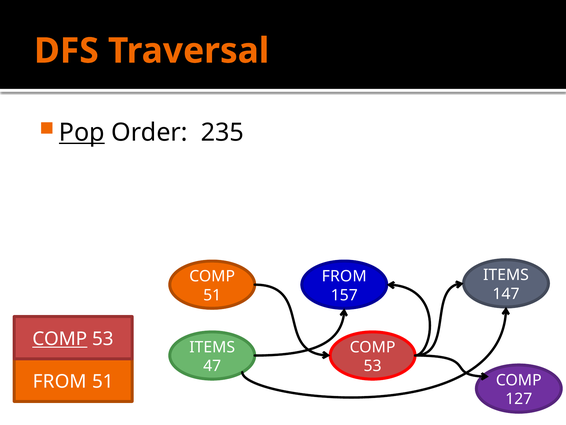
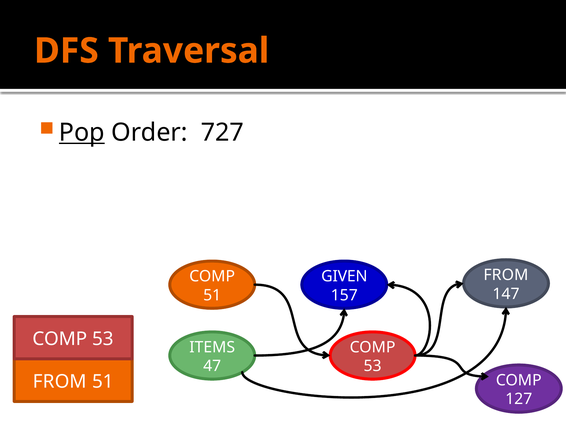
235: 235 -> 727
ITEMS at (506, 275): ITEMS -> FROM
FROM at (344, 276): FROM -> GIVEN
COMP at (60, 339) underline: present -> none
